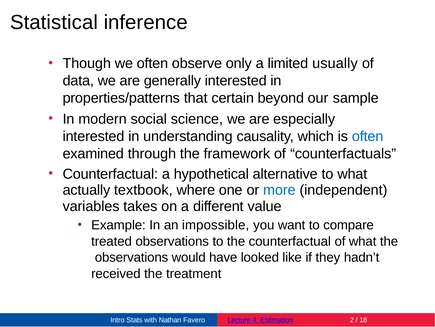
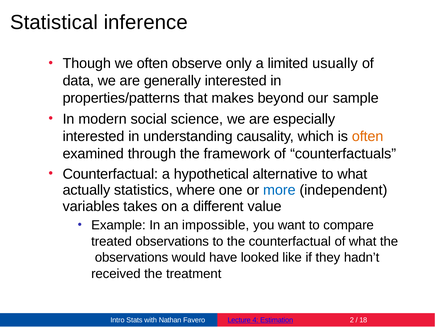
certain: certain -> makes
often at (368, 136) colour: blue -> orange
textbook: textbook -> statistics
